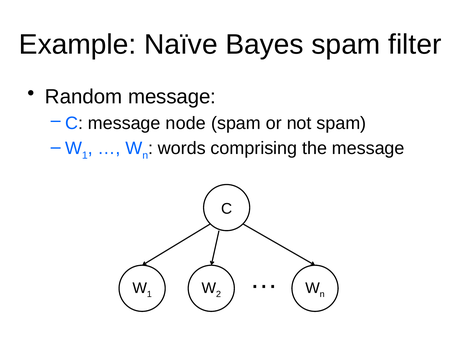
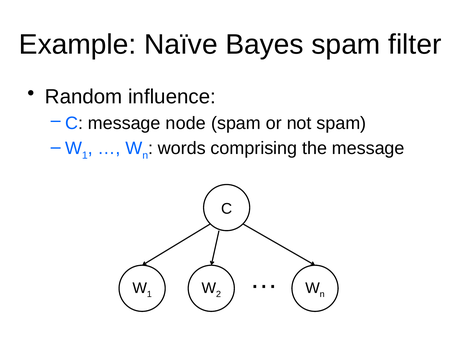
Random message: message -> influence
